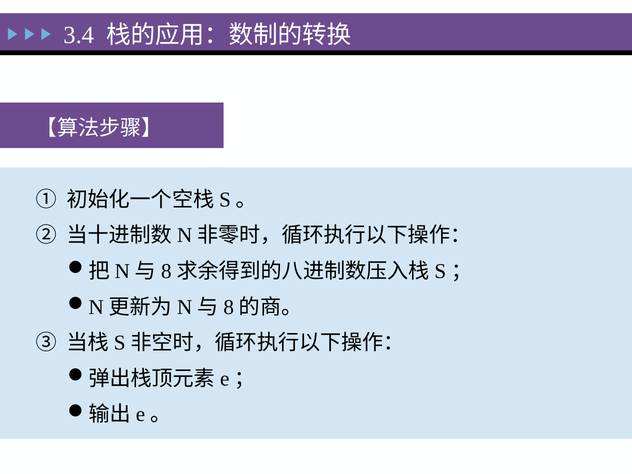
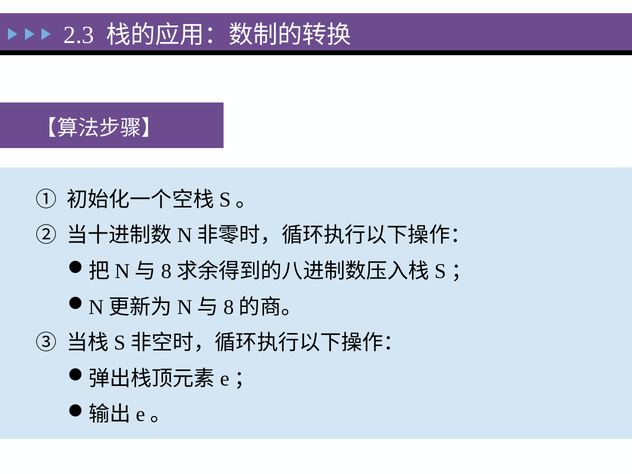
3.4: 3.4 -> 2.3
